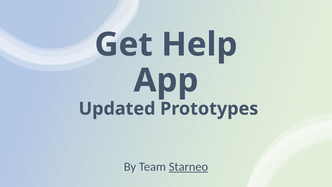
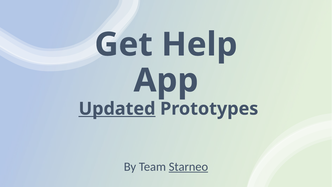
Updated underline: none -> present
